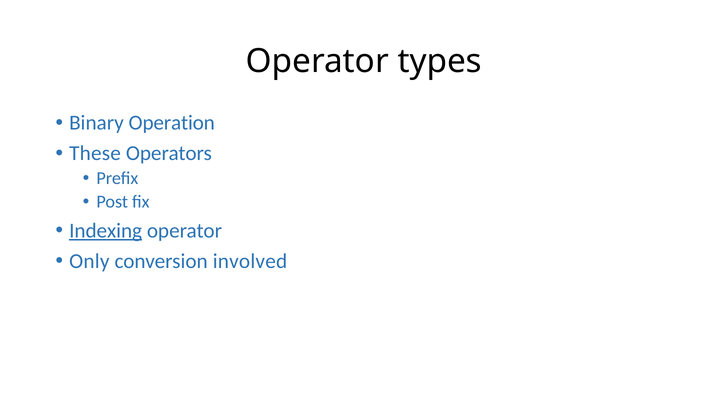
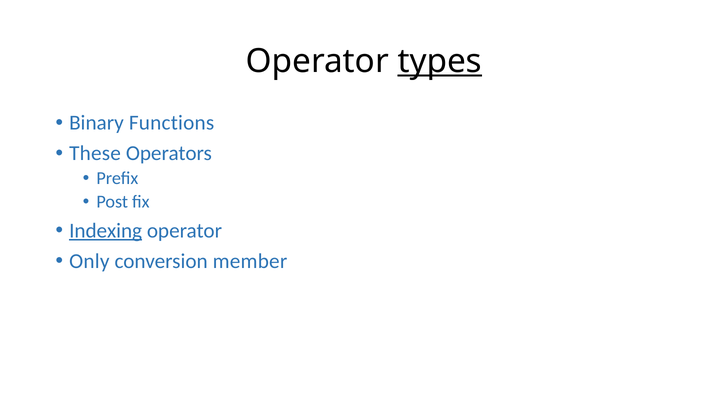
types underline: none -> present
Operation: Operation -> Functions
involved: involved -> member
